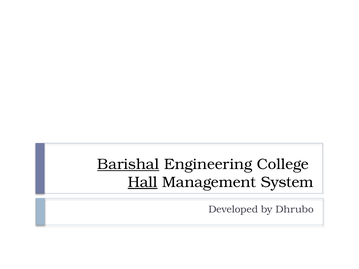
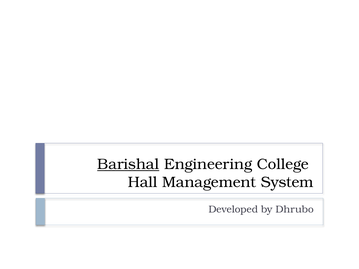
Hall underline: present -> none
